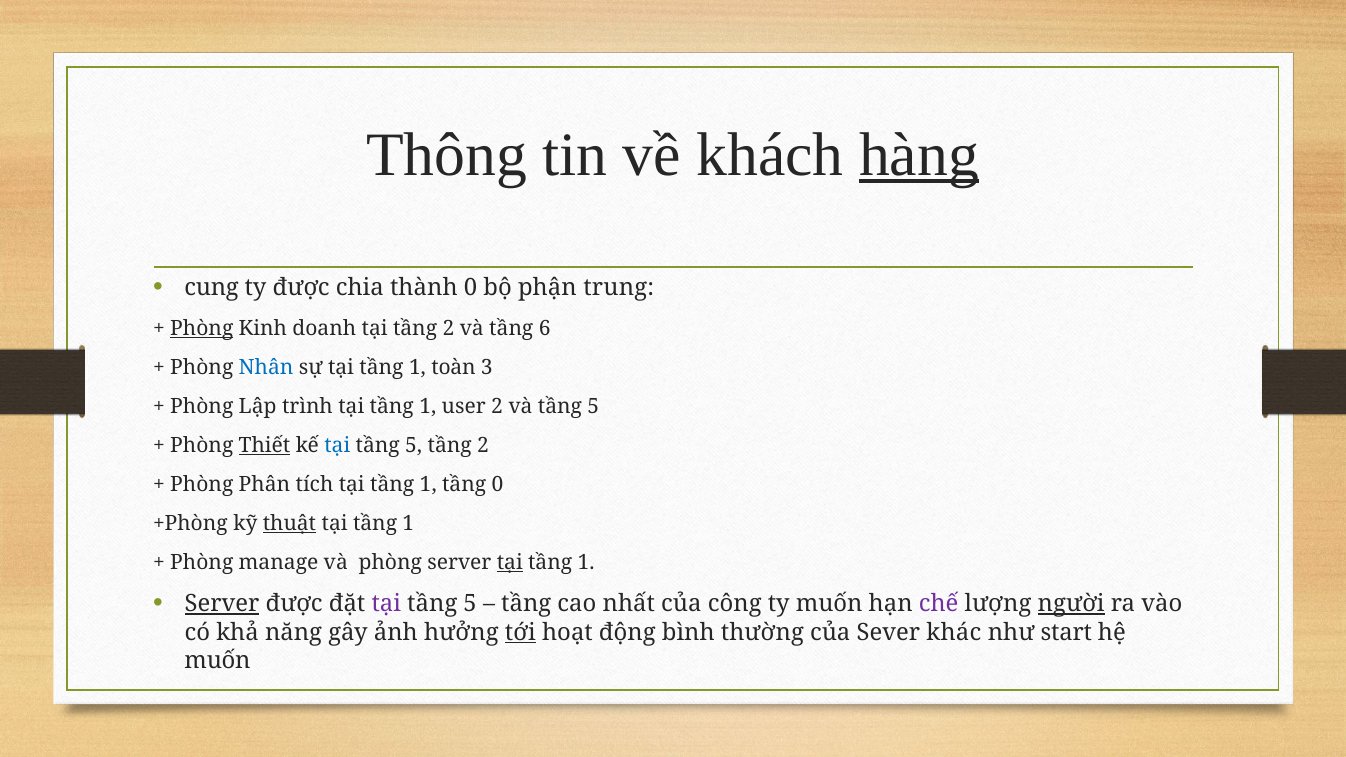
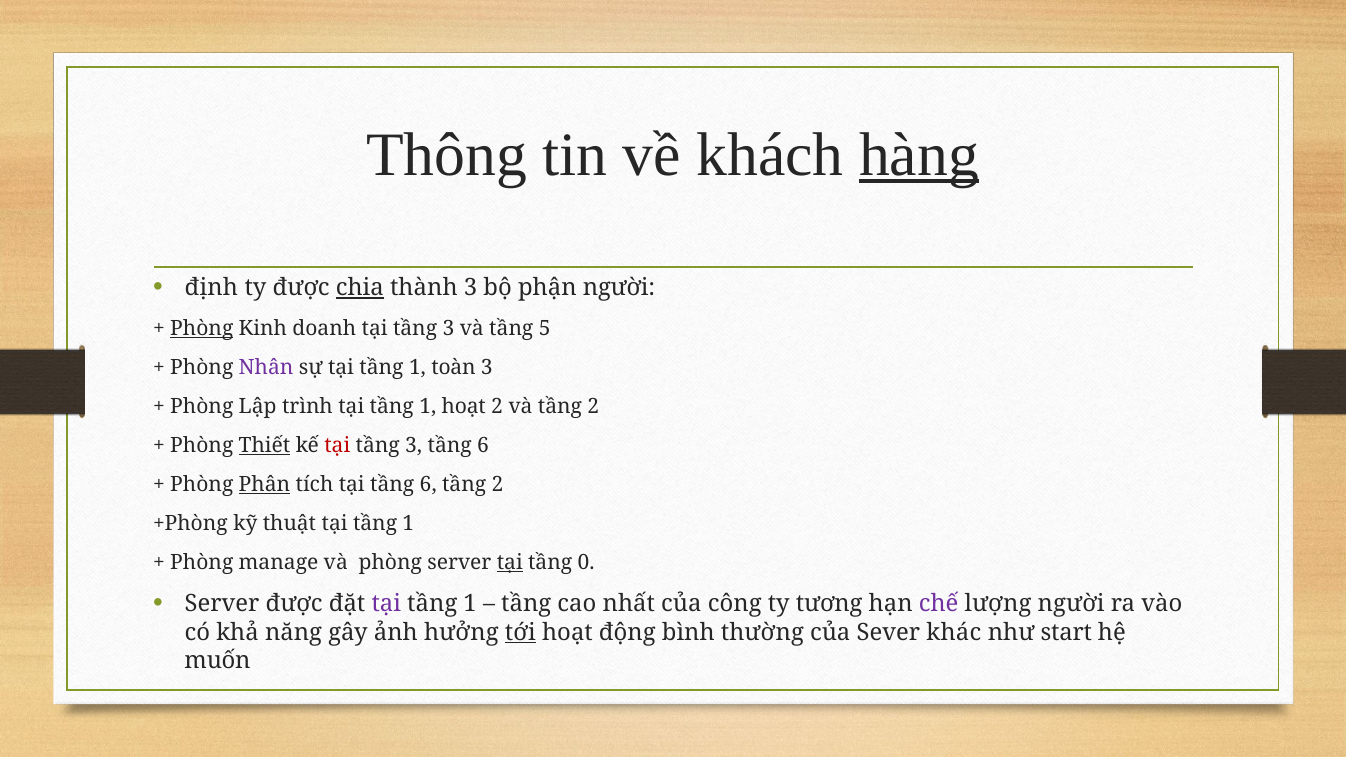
cung: cung -> định
chia underline: none -> present
thành 0: 0 -> 3
phận trung: trung -> người
doanh tại tầng 2: 2 -> 3
6: 6 -> 5
Nhân colour: blue -> purple
1 user: user -> hoạt
và tầng 5: 5 -> 2
tại at (337, 445) colour: blue -> red
5 at (414, 445): 5 -> 3
2 at (483, 445): 2 -> 6
Phân underline: none -> present
tích tại tầng 1: 1 -> 6
0 at (498, 484): 0 -> 2
thuật underline: present -> none
1 at (586, 562): 1 -> 0
Server at (222, 604) underline: present -> none
5 at (470, 604): 5 -> 1
ty muốn: muốn -> tương
người at (1071, 604) underline: present -> none
